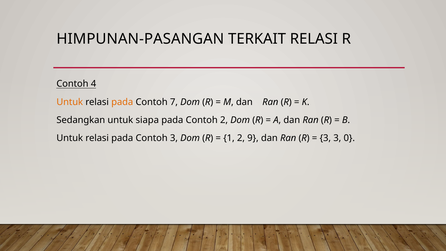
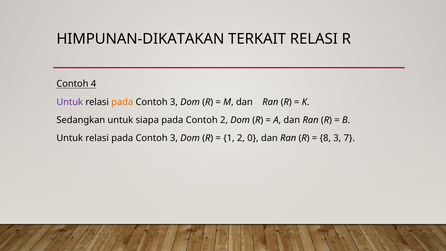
HIMPUNAN-PASANGAN: HIMPUNAN-PASANGAN -> HIMPUNAN-DIKATAKAN
Untuk at (70, 102) colour: orange -> purple
7 at (174, 102): 7 -> 3
9: 9 -> 0
3 at (325, 138): 3 -> 8
0: 0 -> 7
